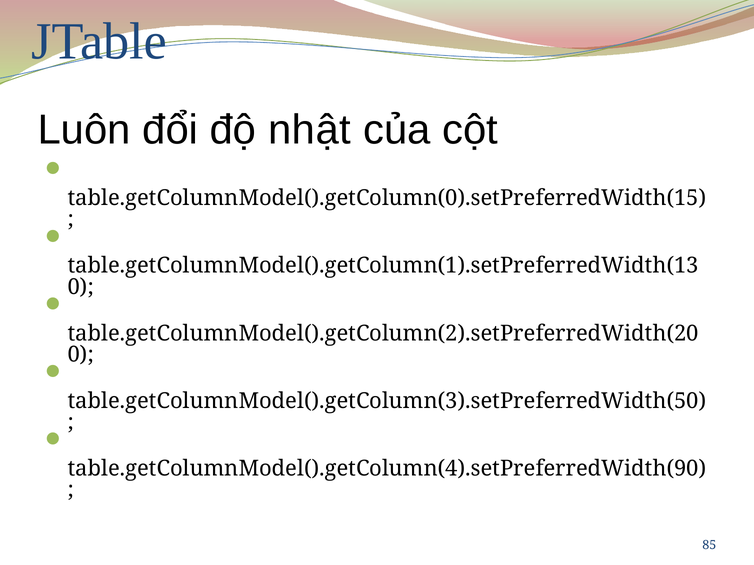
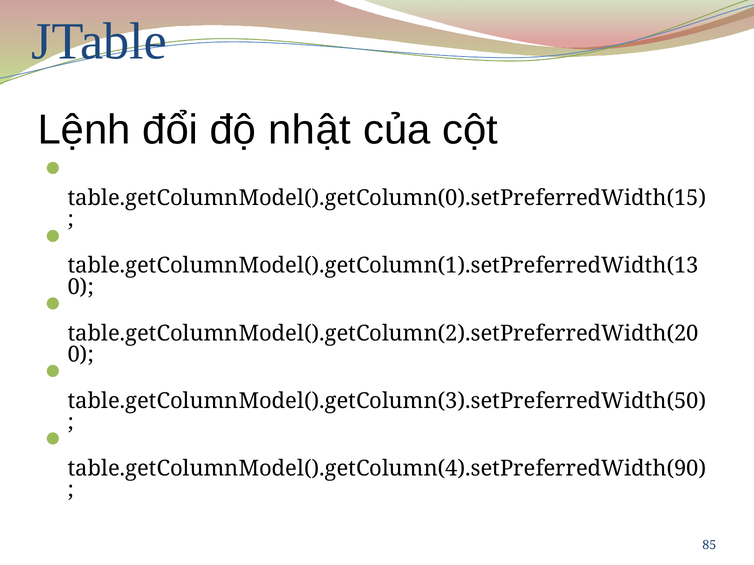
Luôn: Luôn -> Lệnh
